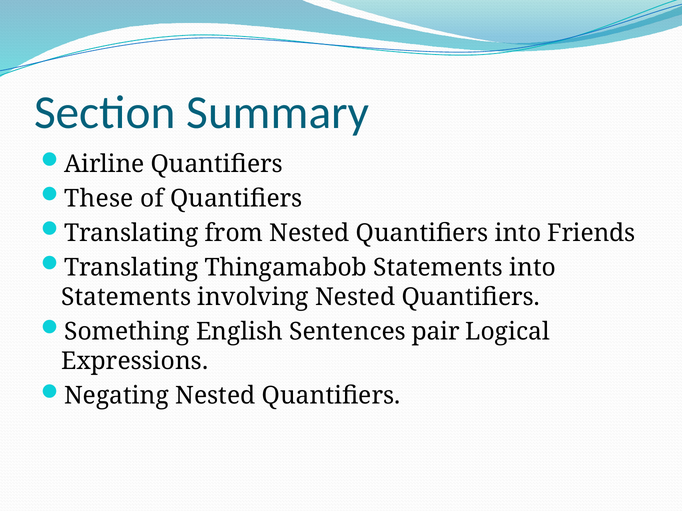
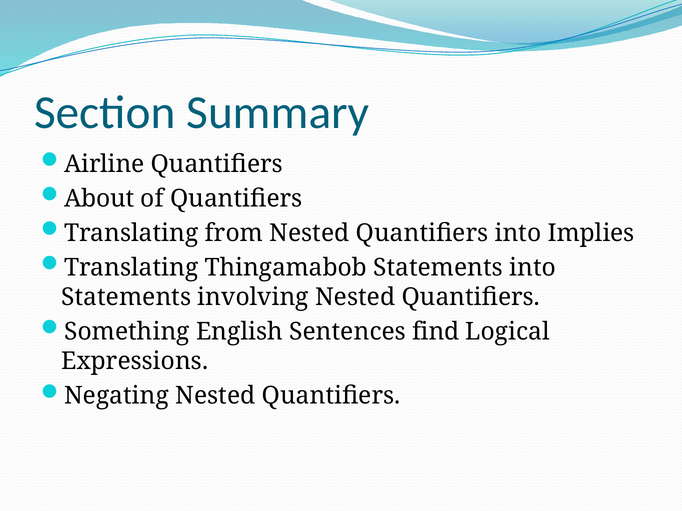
These: These -> About
Friends: Friends -> Implies
pair: pair -> find
